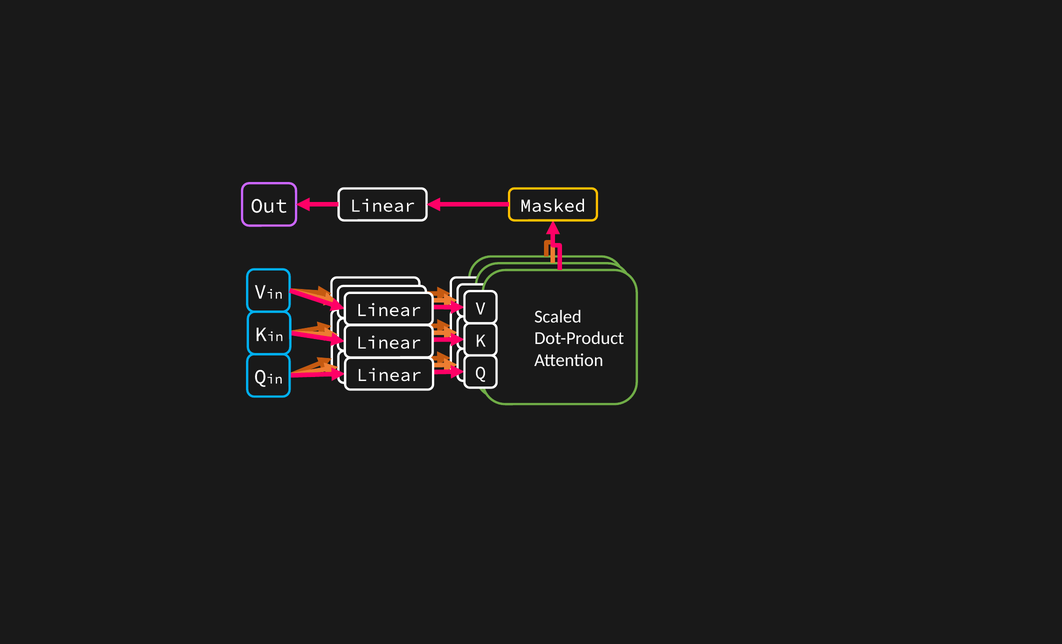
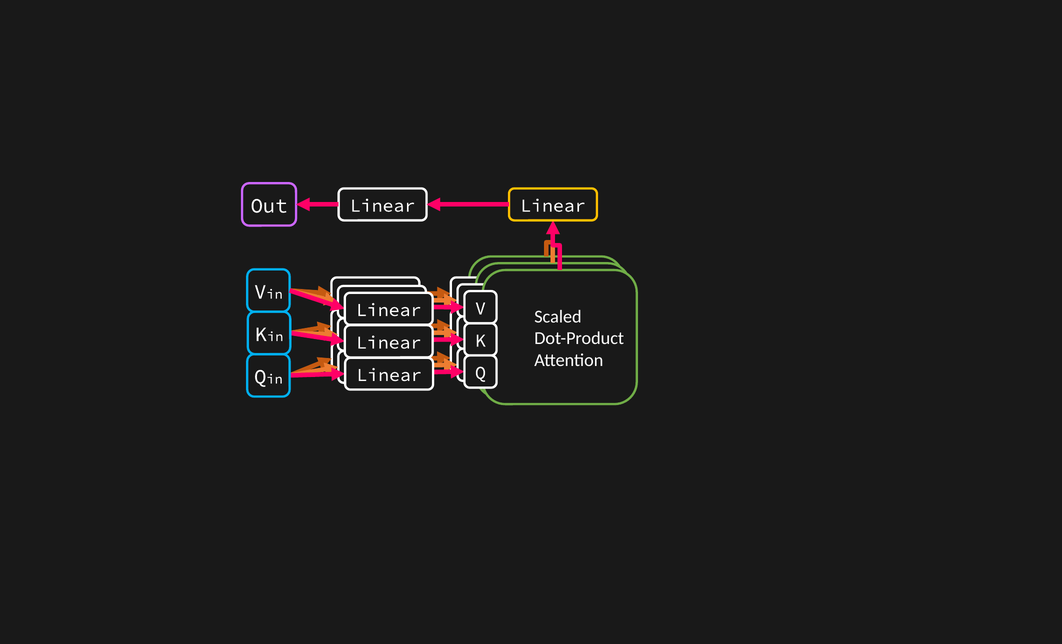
Masked at (553, 206): Masked -> Linear
